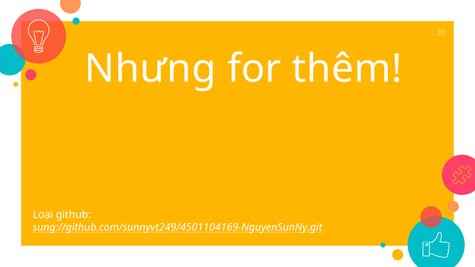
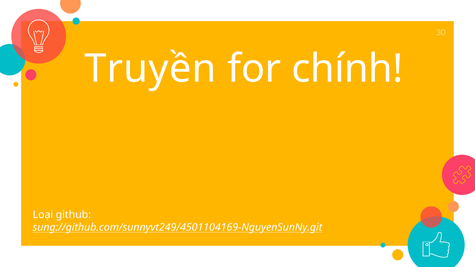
Nhưng: Nhưng -> Truyền
thêm: thêm -> chính
